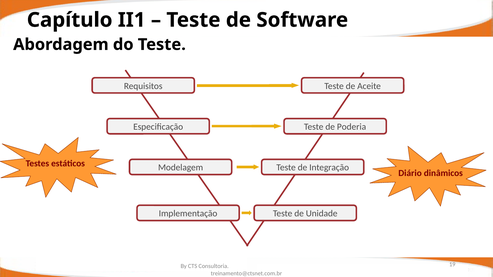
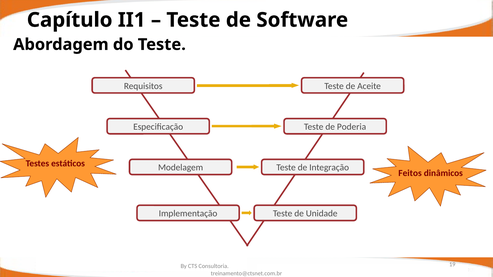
Diário: Diário -> Feitos
